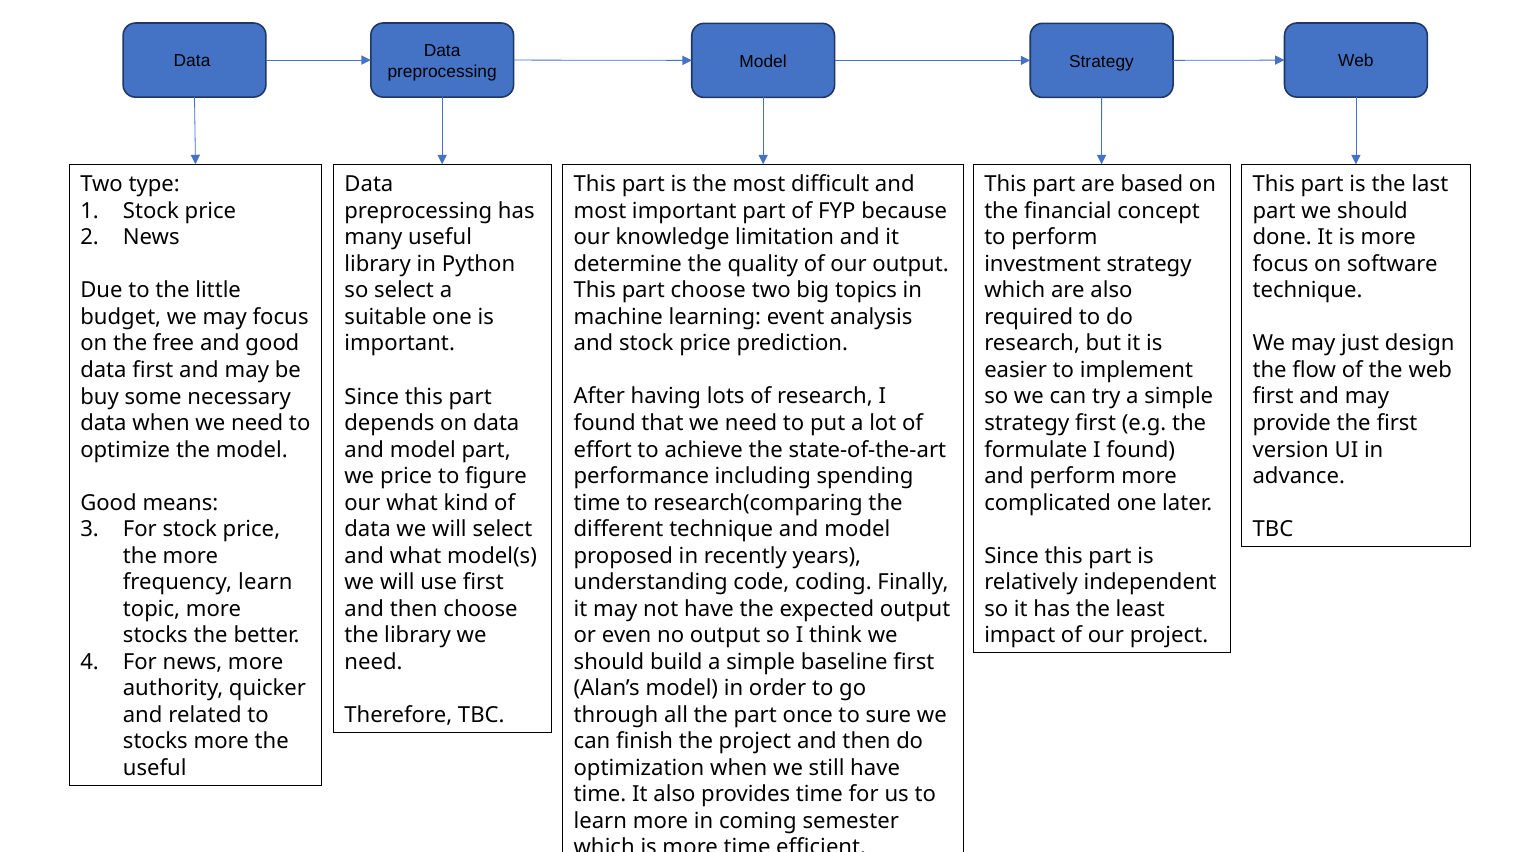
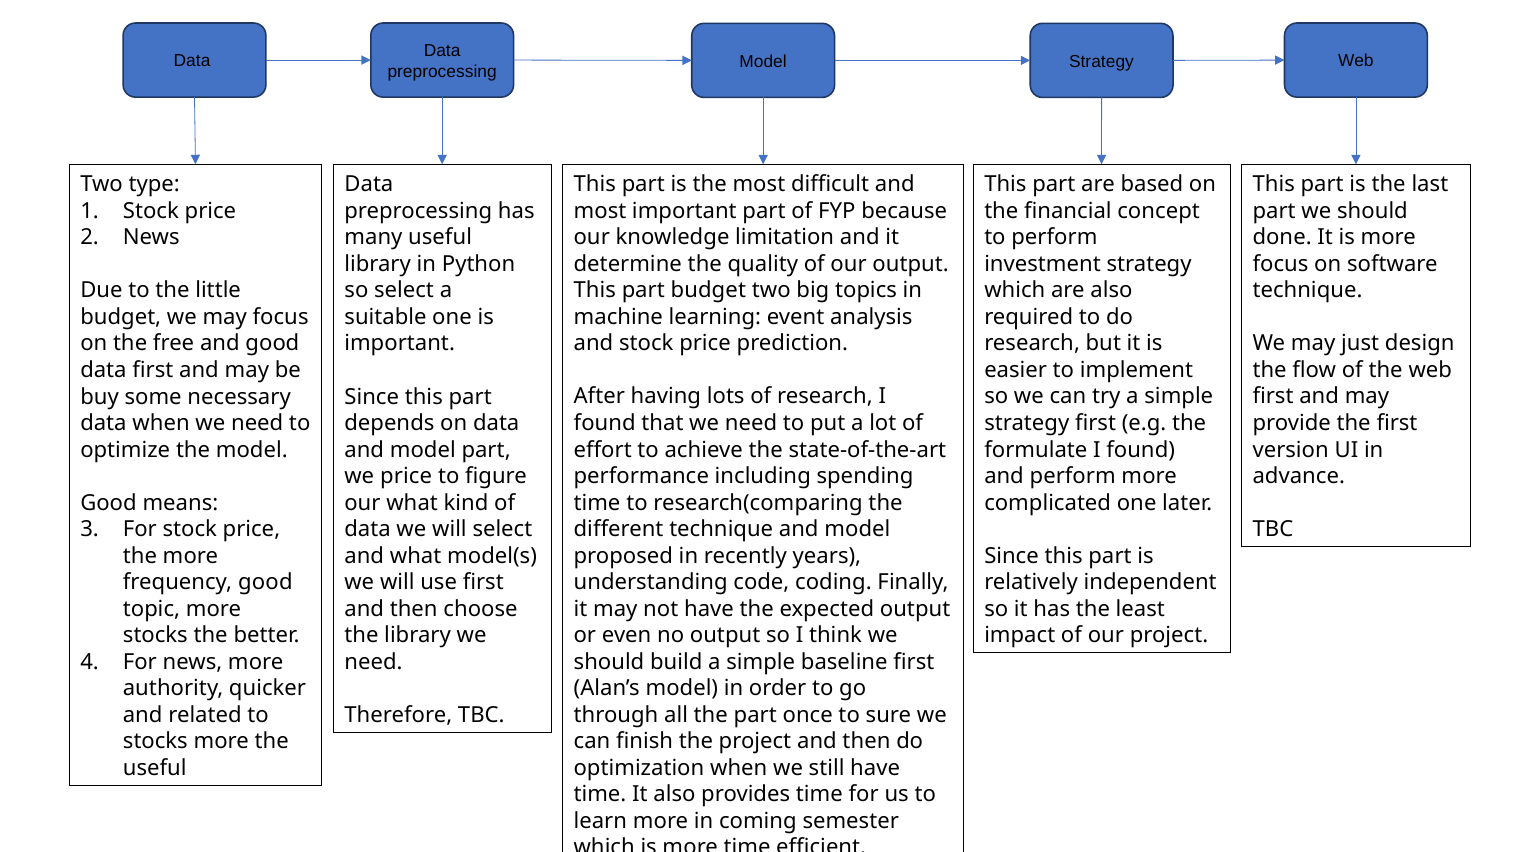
part choose: choose -> budget
frequency learn: learn -> good
